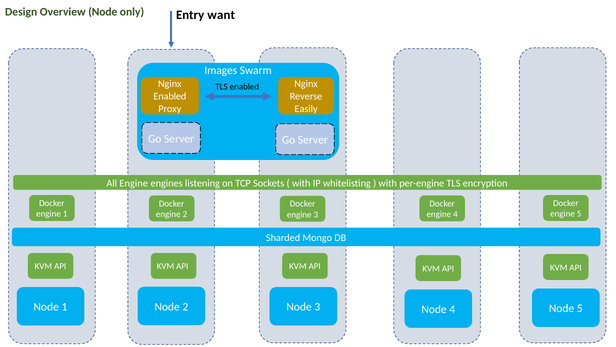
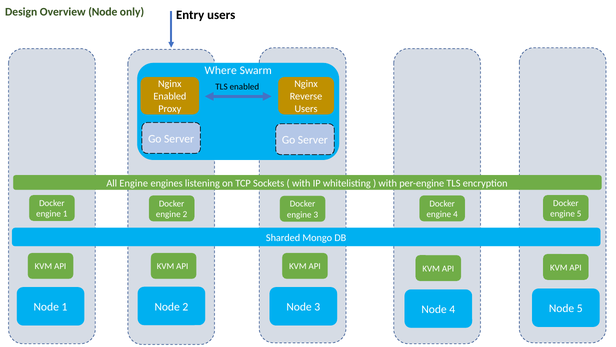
Entry want: want -> users
Images: Images -> Where
Easily at (306, 109): Easily -> Users
